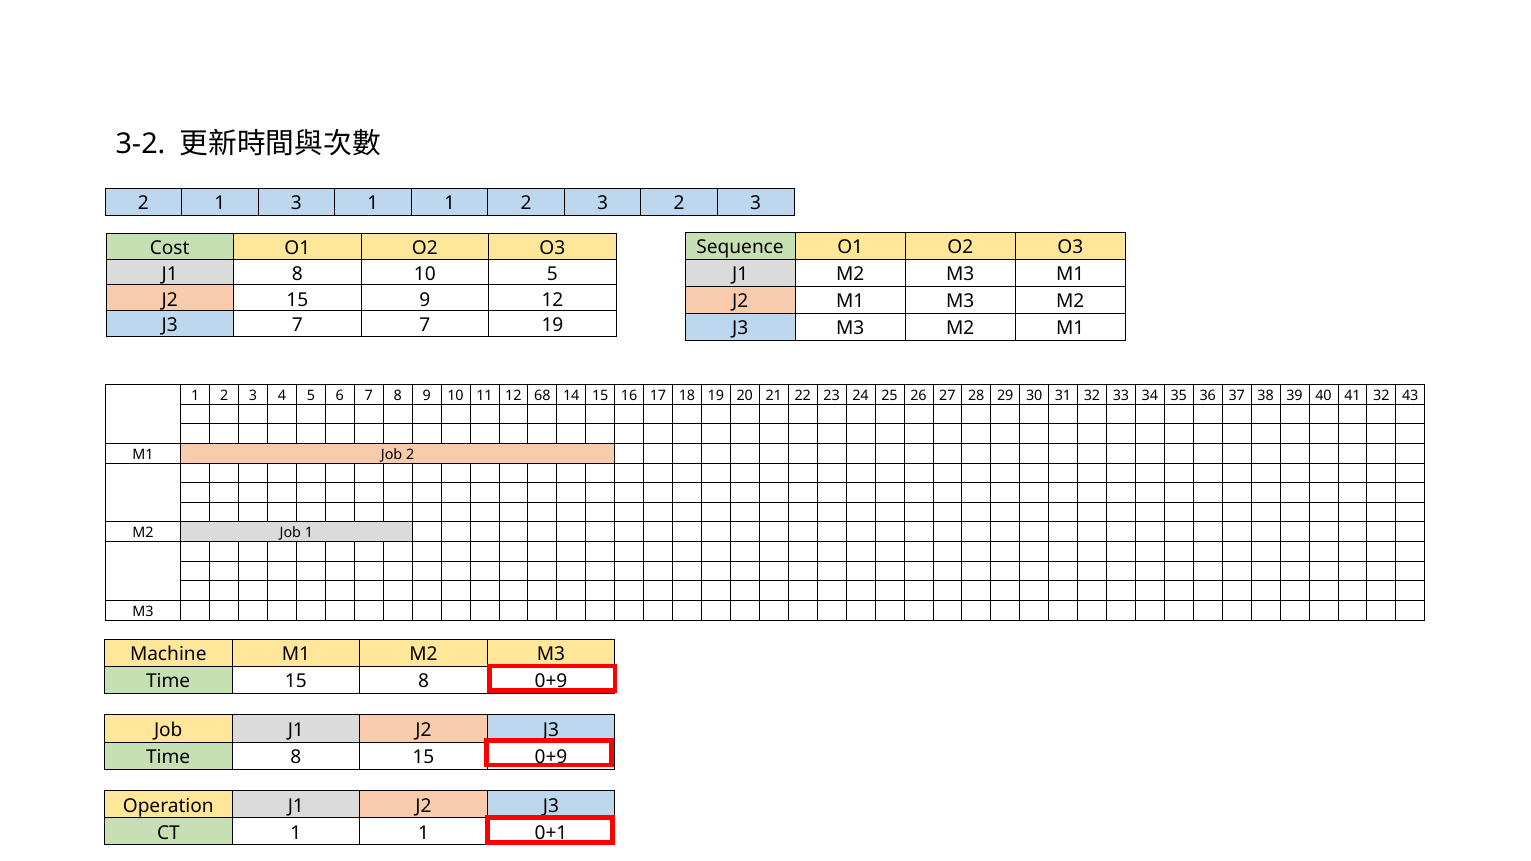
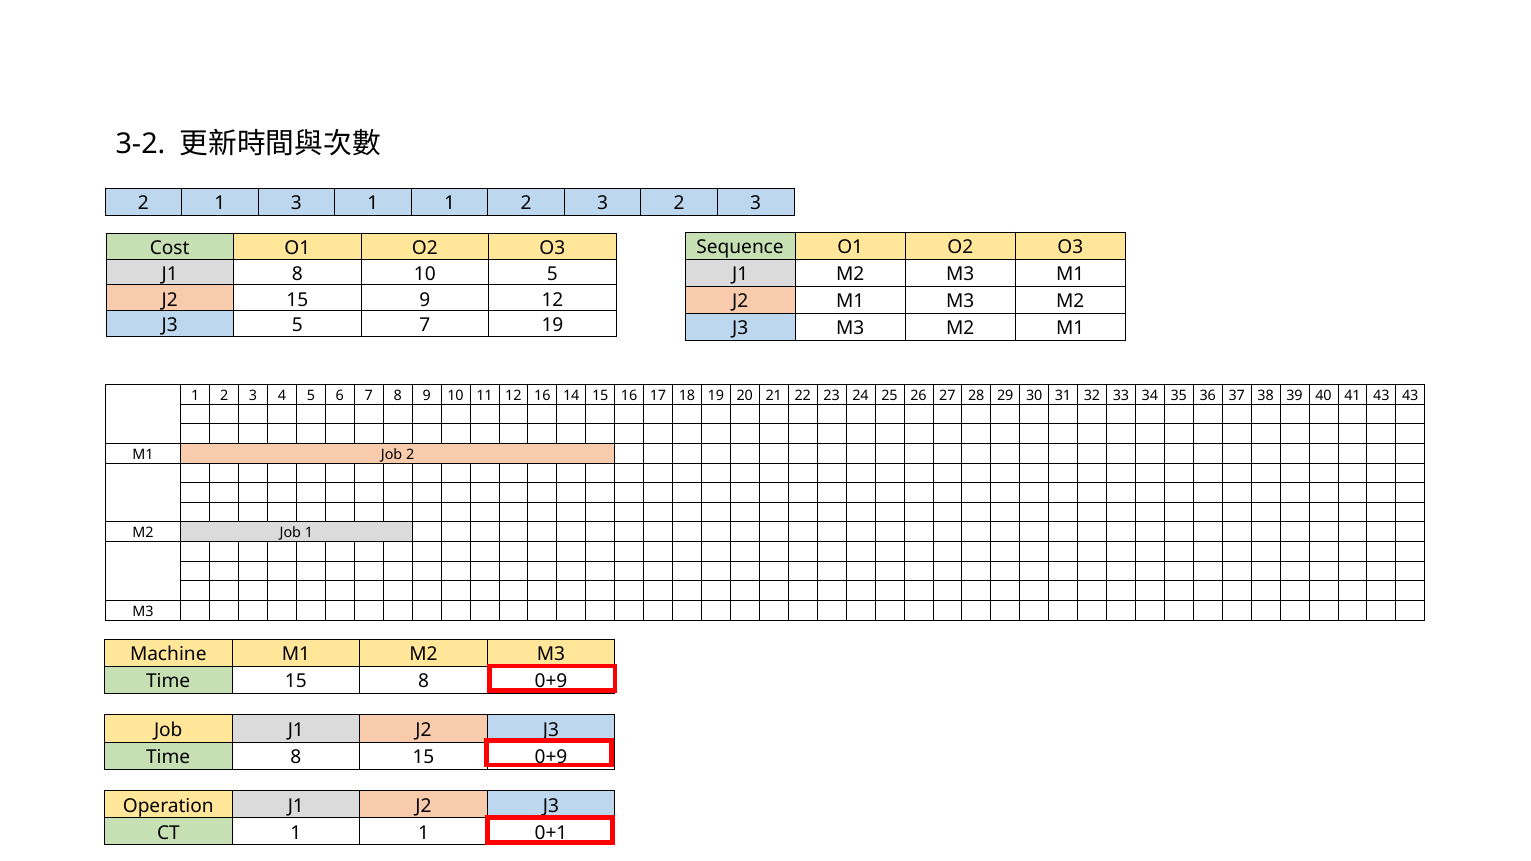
J3 7: 7 -> 5
12 68: 68 -> 16
41 32: 32 -> 43
